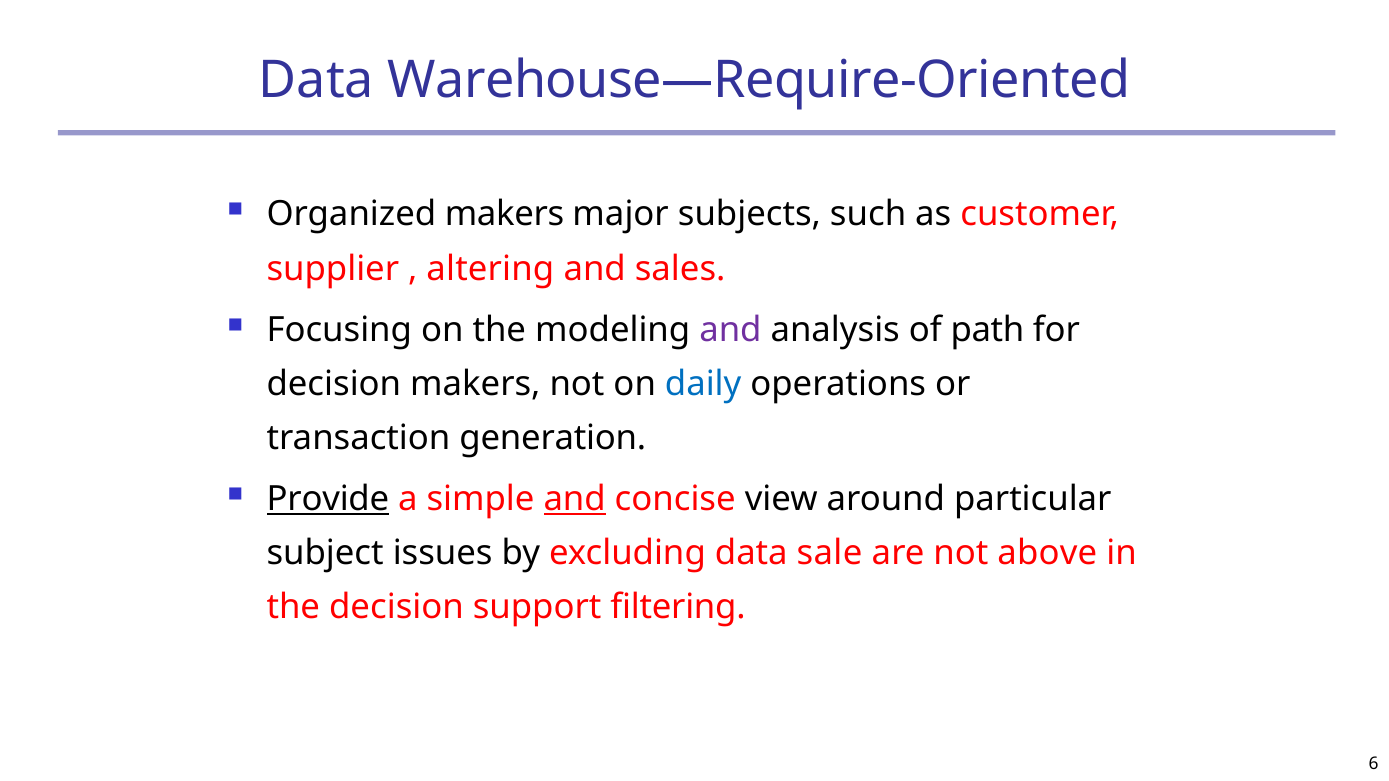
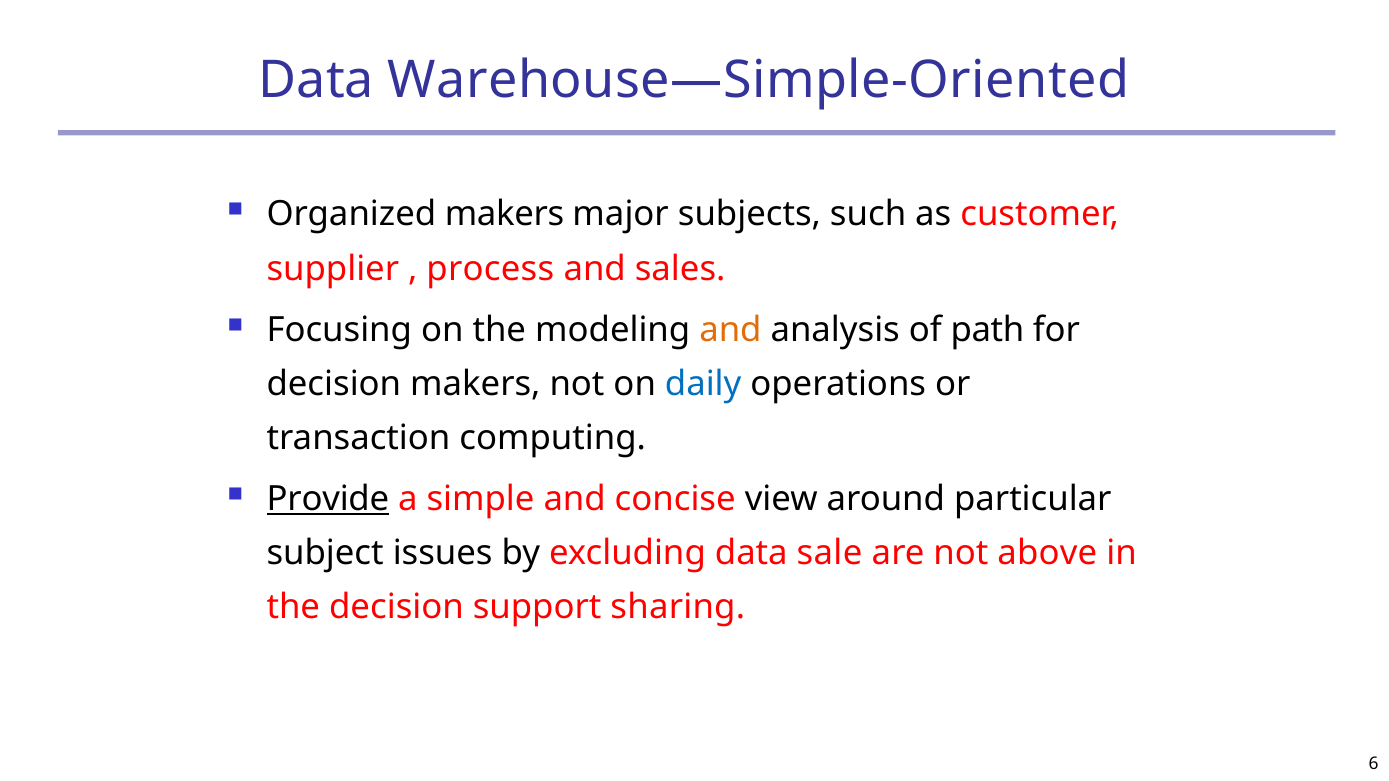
Warehouse—Require-Oriented: Warehouse—Require-Oriented -> Warehouse—Simple-Oriented
altering: altering -> process
and at (730, 330) colour: purple -> orange
generation: generation -> computing
and at (575, 499) underline: present -> none
filtering: filtering -> sharing
